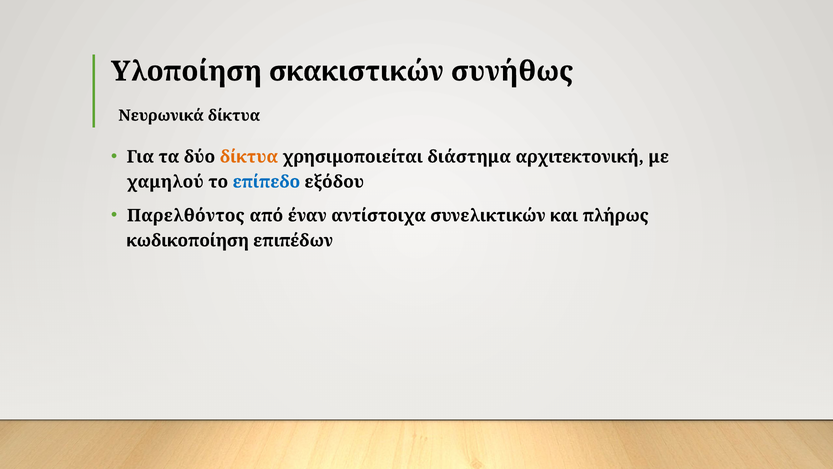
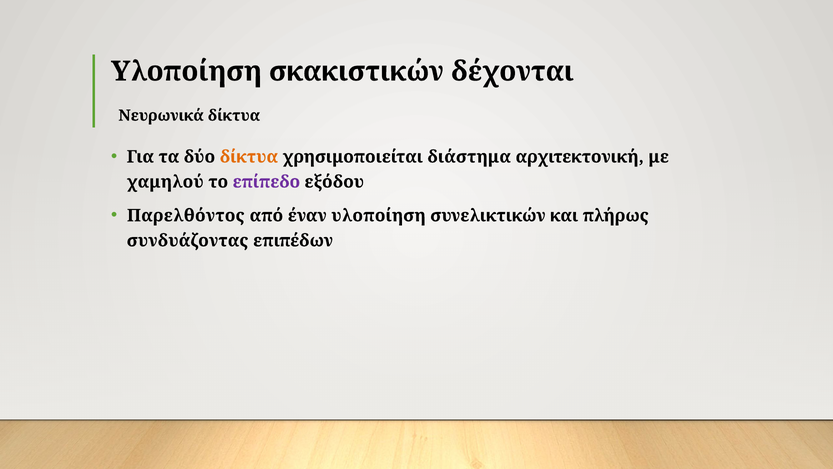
συνήθως: συνήθως -> δέχονται
επίπεδο colour: blue -> purple
έναν αντίστοιχα: αντίστοιχα -> υλοποίηση
κωδικοποίηση: κωδικοποίηση -> συνδυάζοντας
